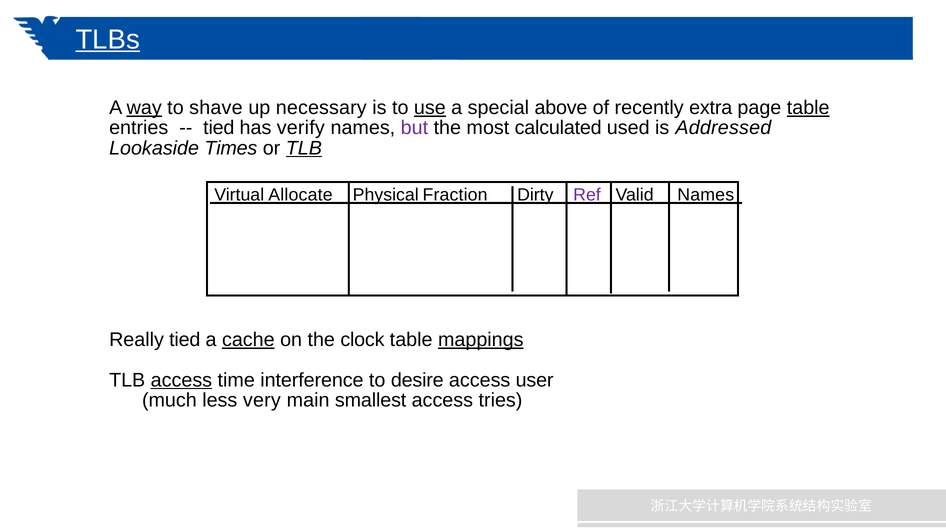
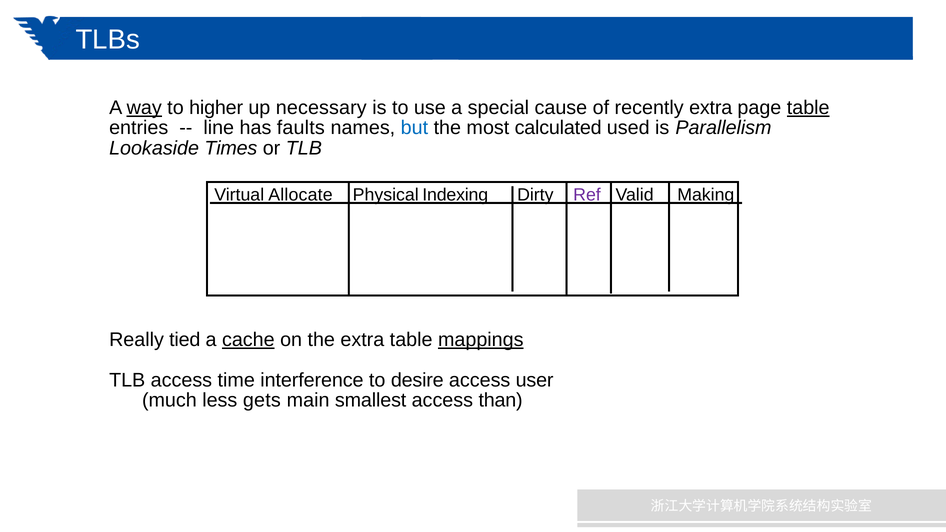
TLBs underline: present -> none
shave: shave -> higher
use underline: present -> none
above: above -> cause
tied at (219, 128): tied -> line
verify: verify -> faults
but colour: purple -> blue
Addressed: Addressed -> Parallelism
TLB at (304, 148) underline: present -> none
Fraction: Fraction -> Indexing
Valid Names: Names -> Making
the clock: clock -> extra
access at (181, 380) underline: present -> none
very: very -> gets
tries: tries -> than
